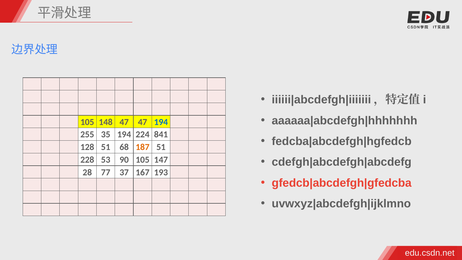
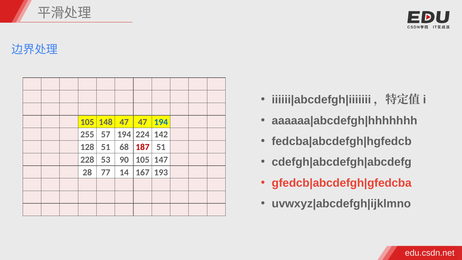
35: 35 -> 57
841: 841 -> 142
187 colour: orange -> red
37: 37 -> 14
